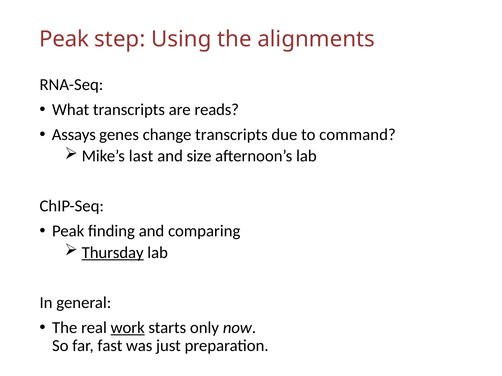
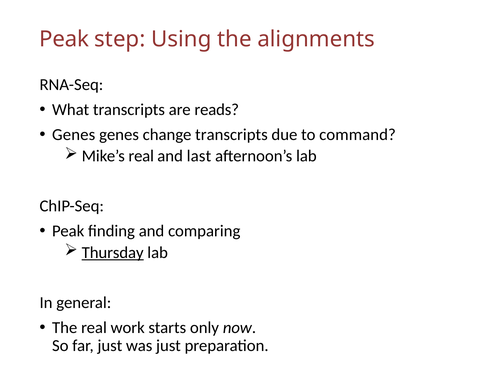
Assays at (74, 135): Assays -> Genes
Mike’s last: last -> real
size: size -> last
work underline: present -> none
far fast: fast -> just
